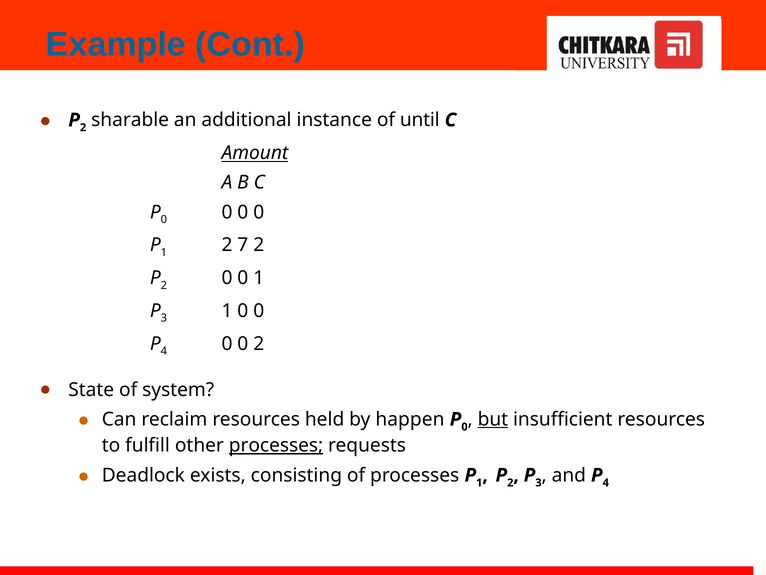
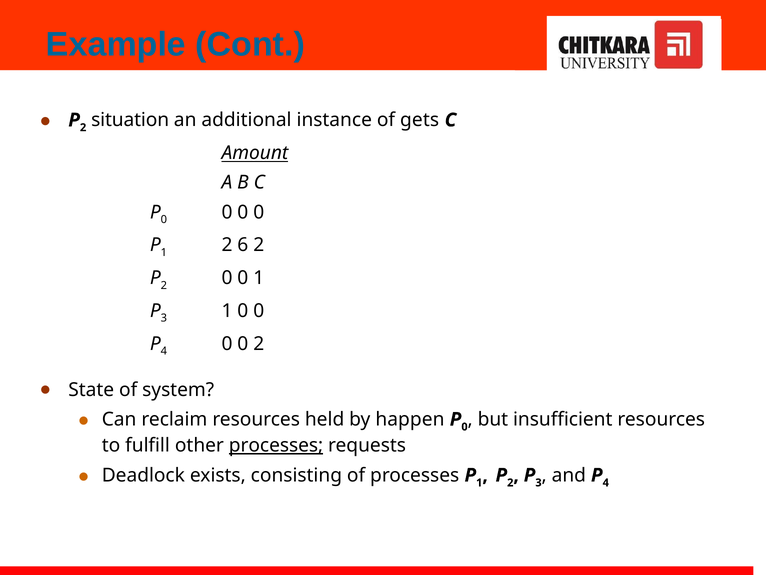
sharable: sharable -> situation
until: until -> gets
7: 7 -> 6
but underline: present -> none
